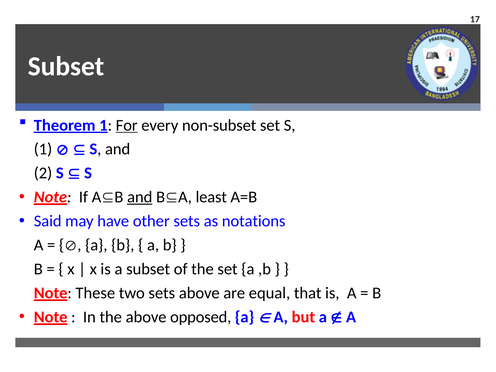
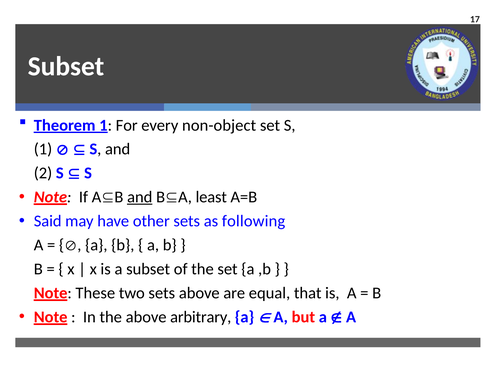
For underline: present -> none
non-subset: non-subset -> non-object
notations: notations -> following
opposed: opposed -> arbitrary
